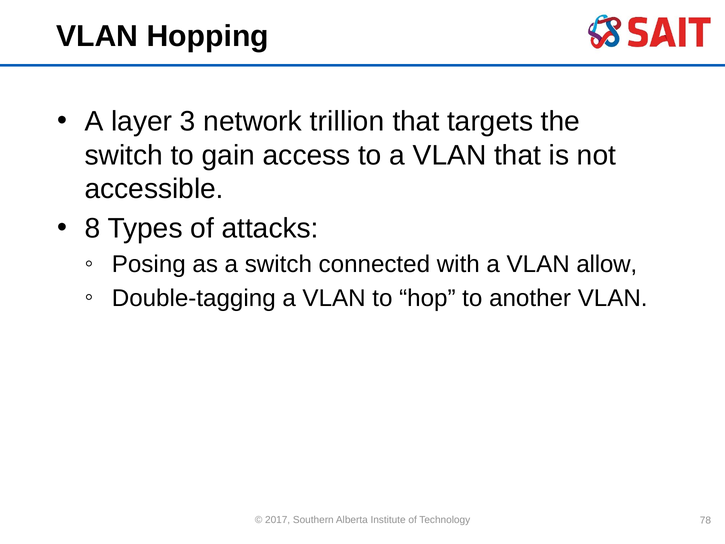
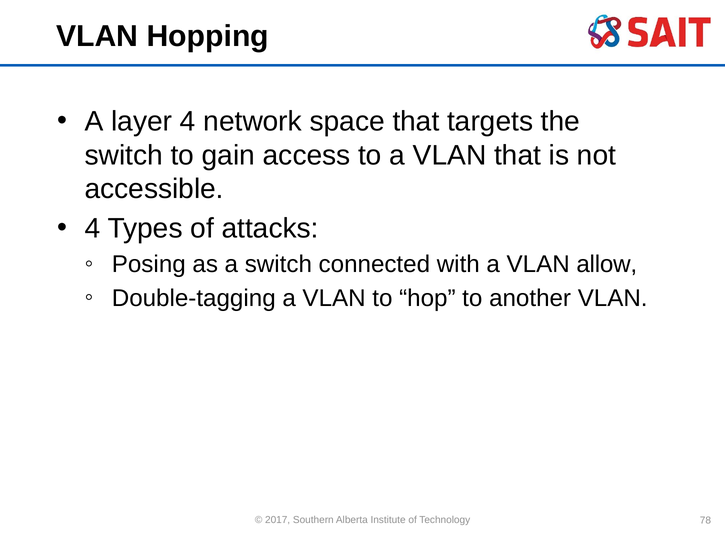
layer 3: 3 -> 4
trillion: trillion -> space
8 at (93, 228): 8 -> 4
